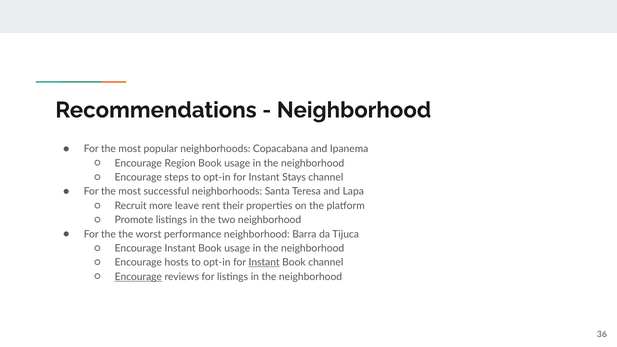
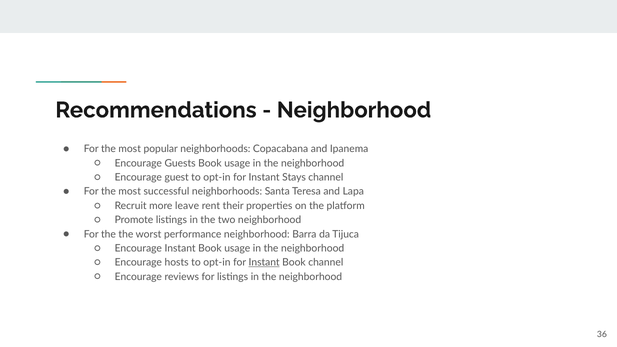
Region: Region -> Guests
steps: steps -> guest
Encourage at (138, 277) underline: present -> none
